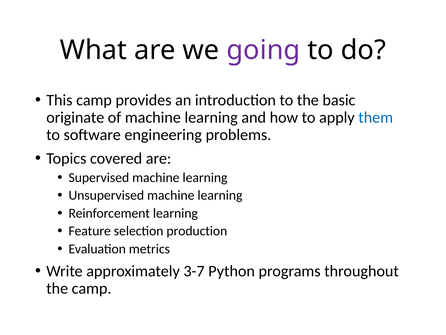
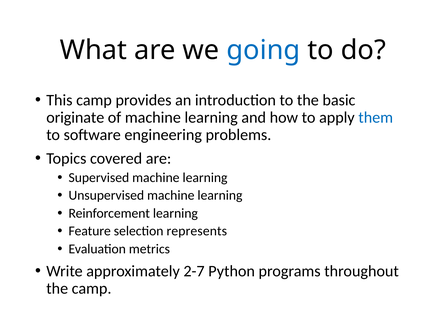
going colour: purple -> blue
production: production -> represents
3-7: 3-7 -> 2-7
